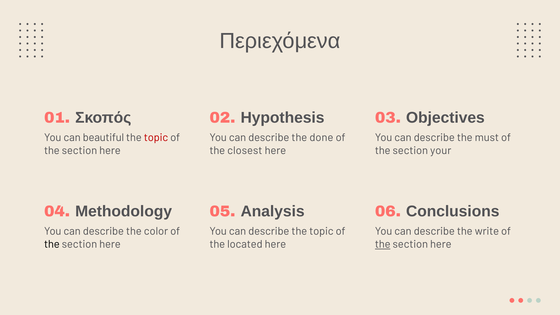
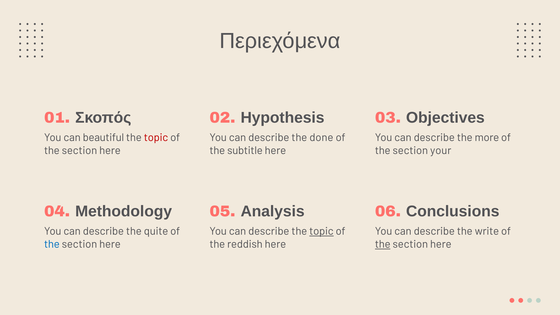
must: must -> more
closest: closest -> subtitle
color: color -> quite
topic at (321, 231) underline: none -> present
the at (52, 244) colour: black -> blue
located: located -> reddish
